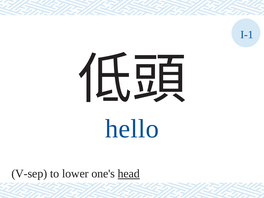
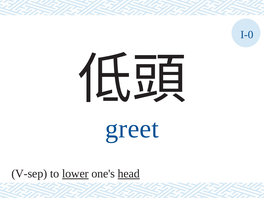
I-1: I-1 -> I-0
hello: hello -> greet
lower underline: none -> present
